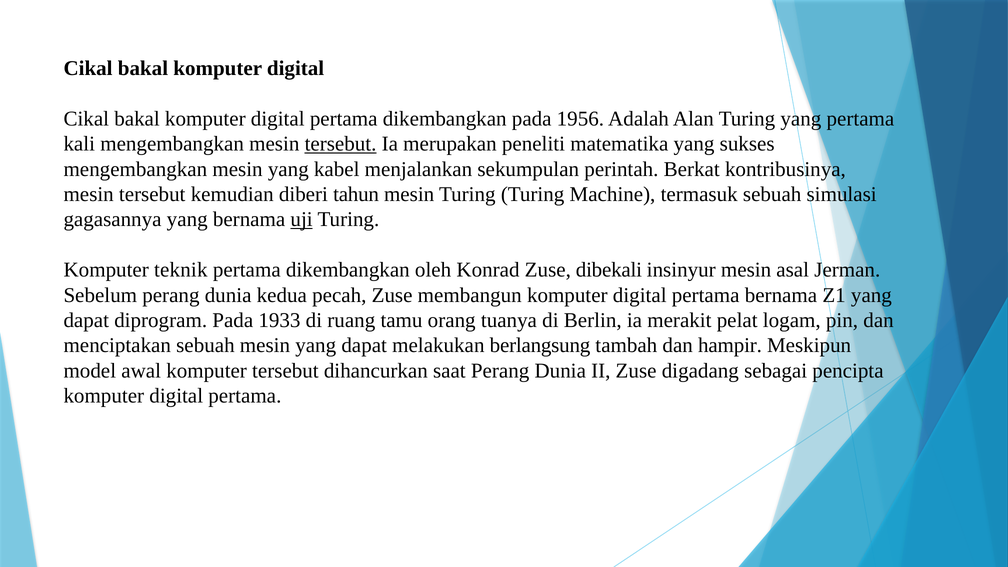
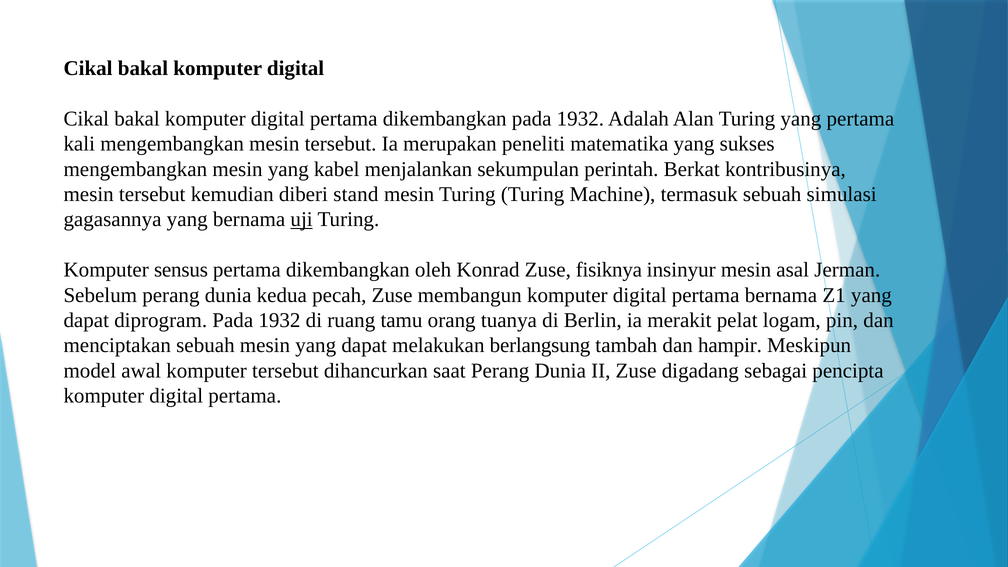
dikembangkan pada 1956: 1956 -> 1932
tersebut at (341, 144) underline: present -> none
tahun: tahun -> stand
teknik: teknik -> sensus
dibekali: dibekali -> fisiknya
diprogram Pada 1933: 1933 -> 1932
